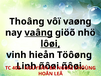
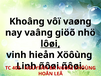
Thoâng: Thoâng -> Khoâng
vaâng underline: present -> none
Töôøng: Töôøng -> Xöôùng
